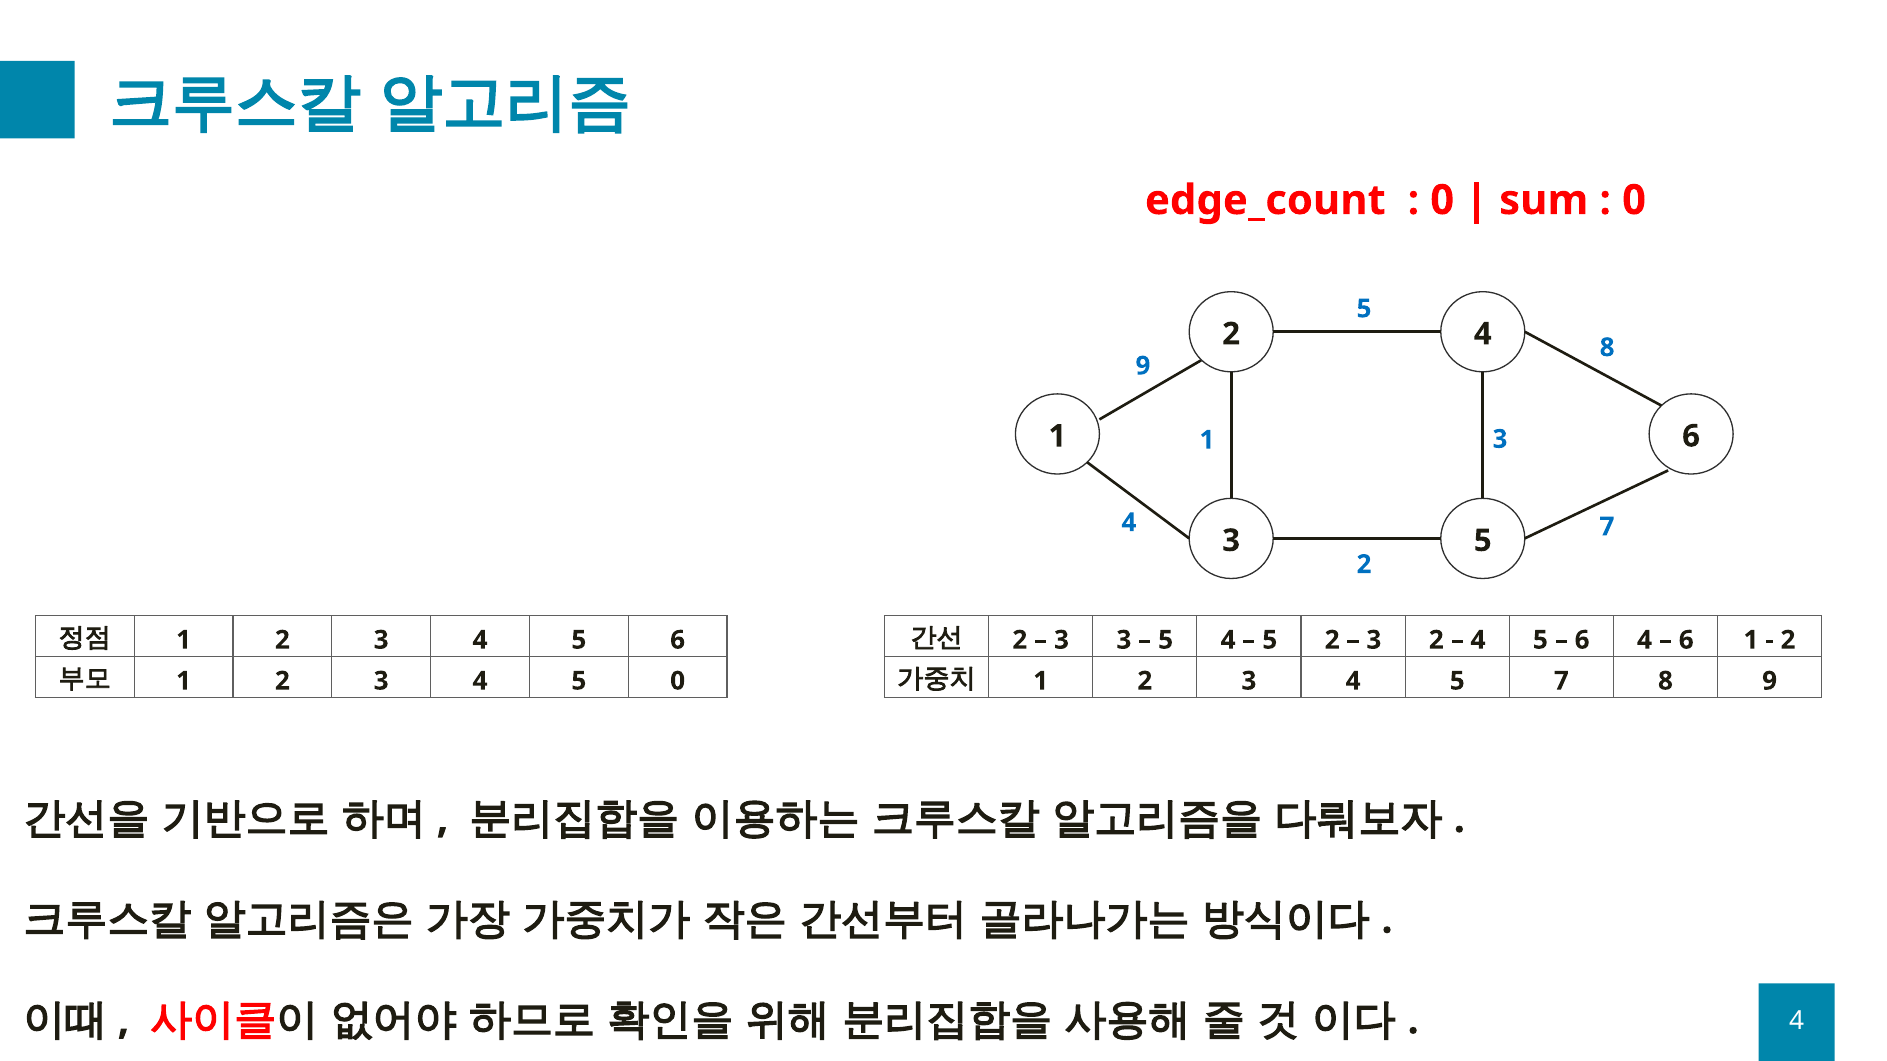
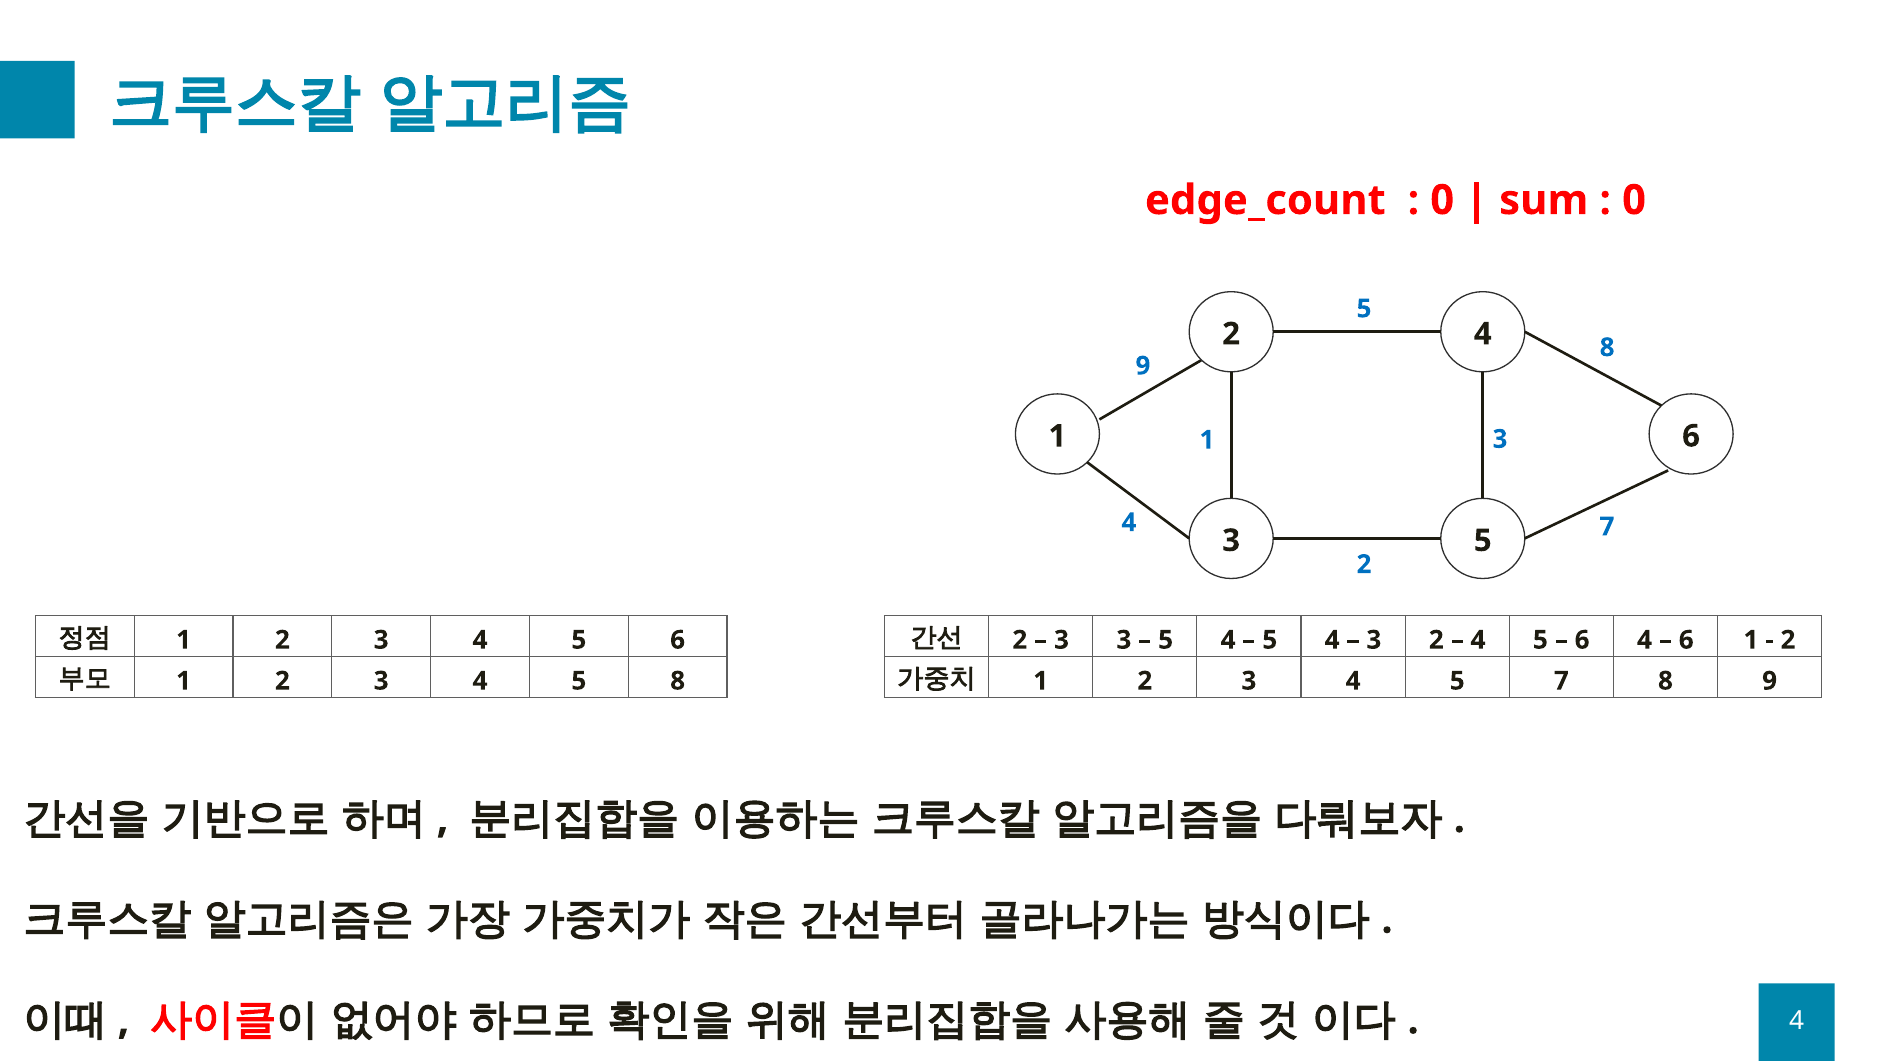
2 at (1332, 640): 2 -> 4
5 0: 0 -> 8
